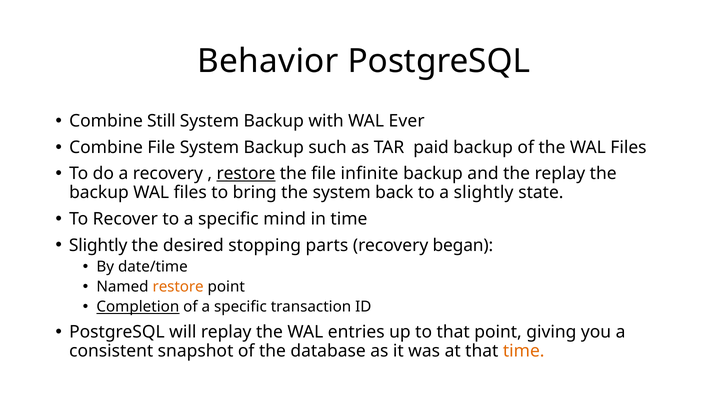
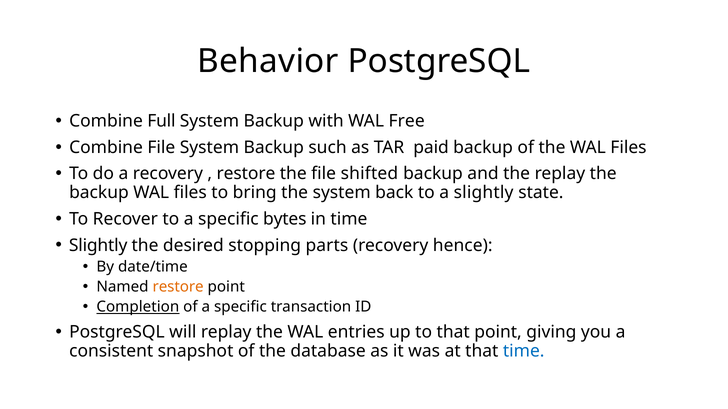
Still: Still -> Full
Ever: Ever -> Free
restore at (246, 174) underline: present -> none
infinite: infinite -> shifted
mind: mind -> bytes
began: began -> hence
time at (524, 351) colour: orange -> blue
